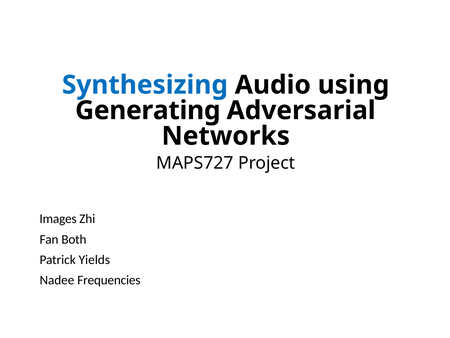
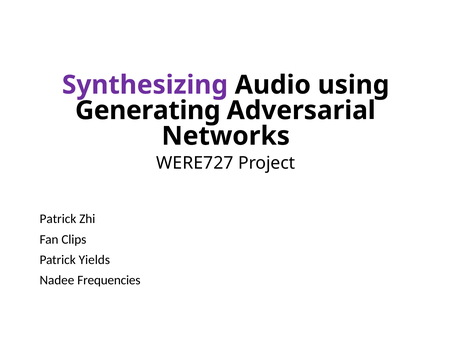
Synthesizing colour: blue -> purple
MAPS727: MAPS727 -> WERE727
Images at (58, 219): Images -> Patrick
Both: Both -> Clips
